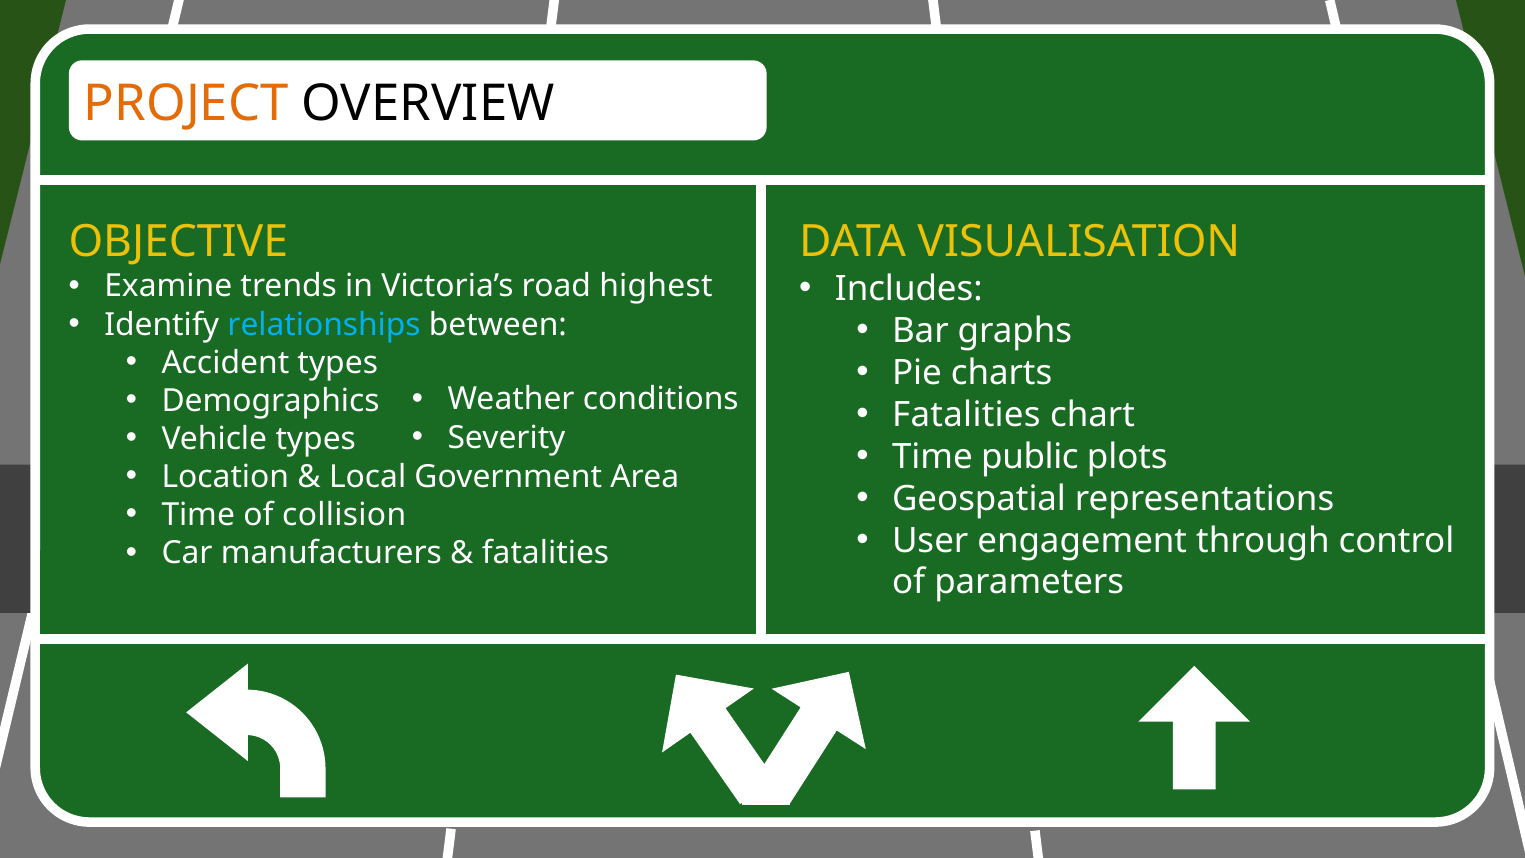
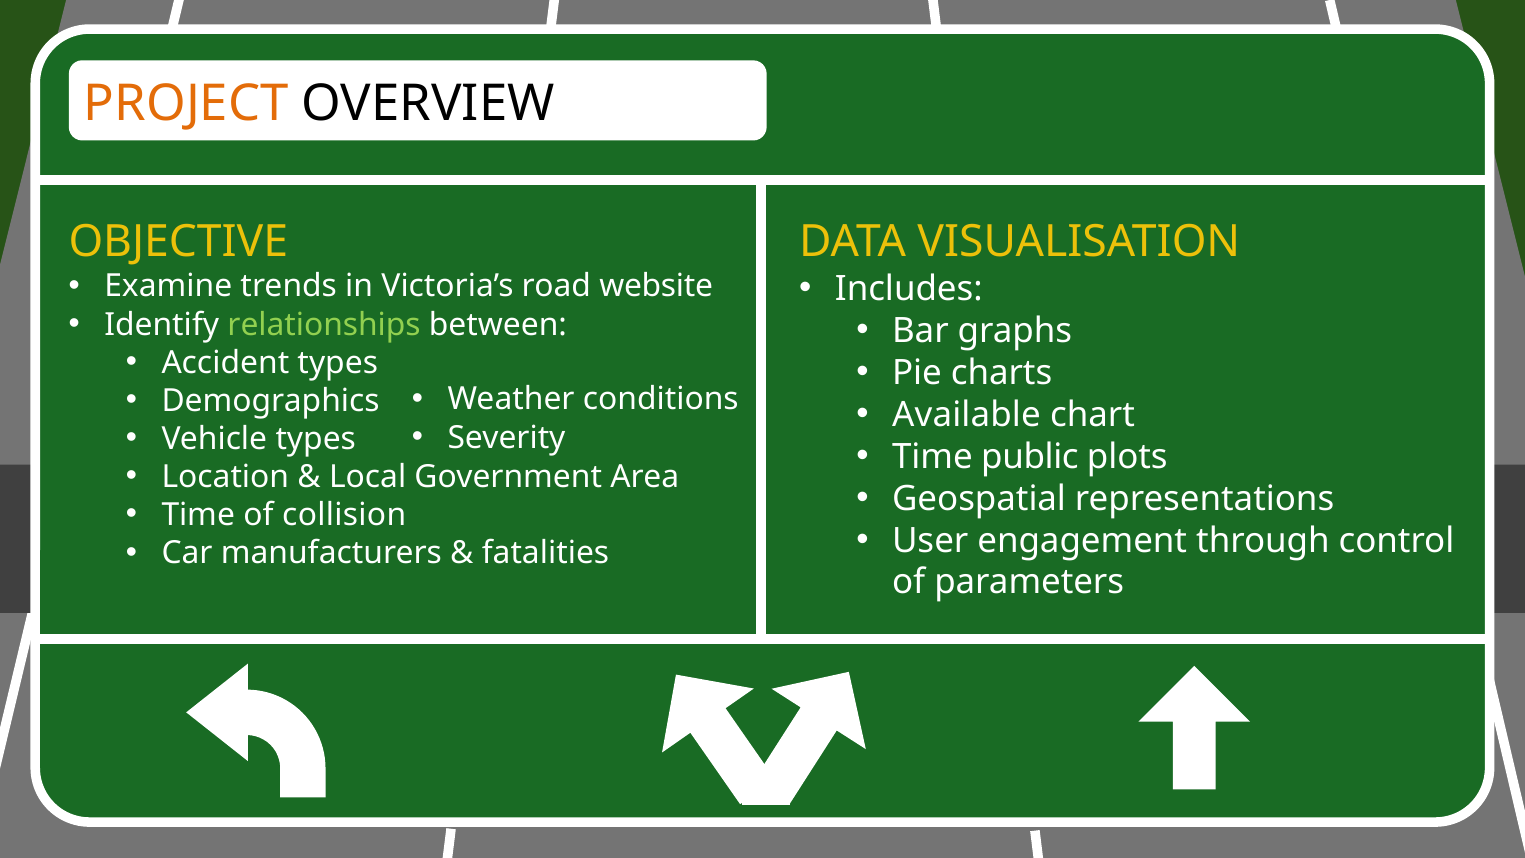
highest: highest -> website
relationships colour: light blue -> light green
Fatalities at (966, 415): Fatalities -> Available
